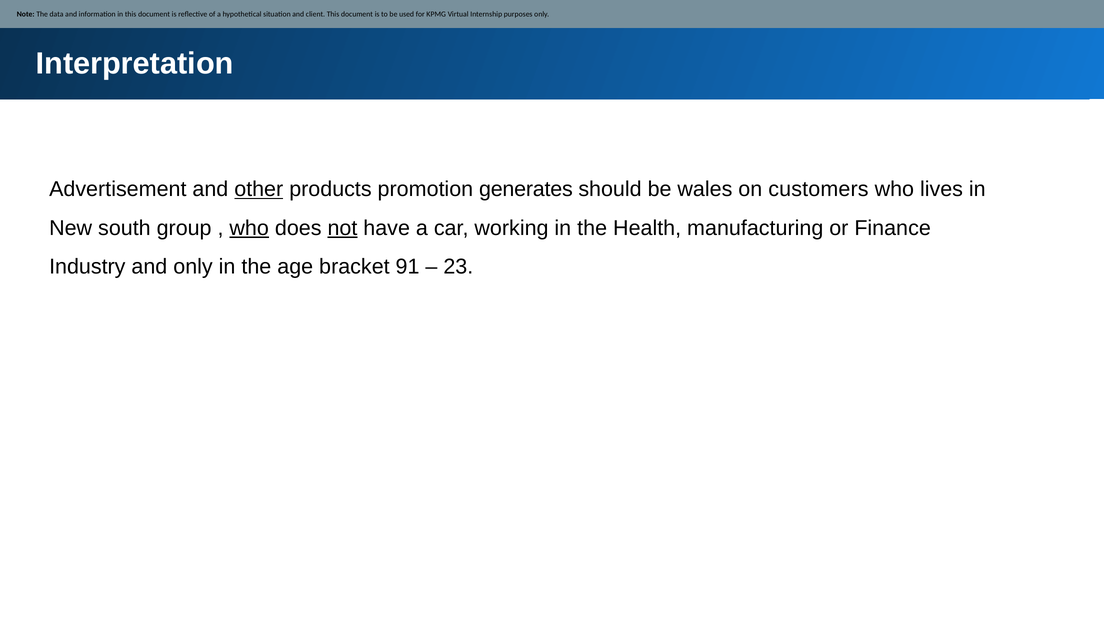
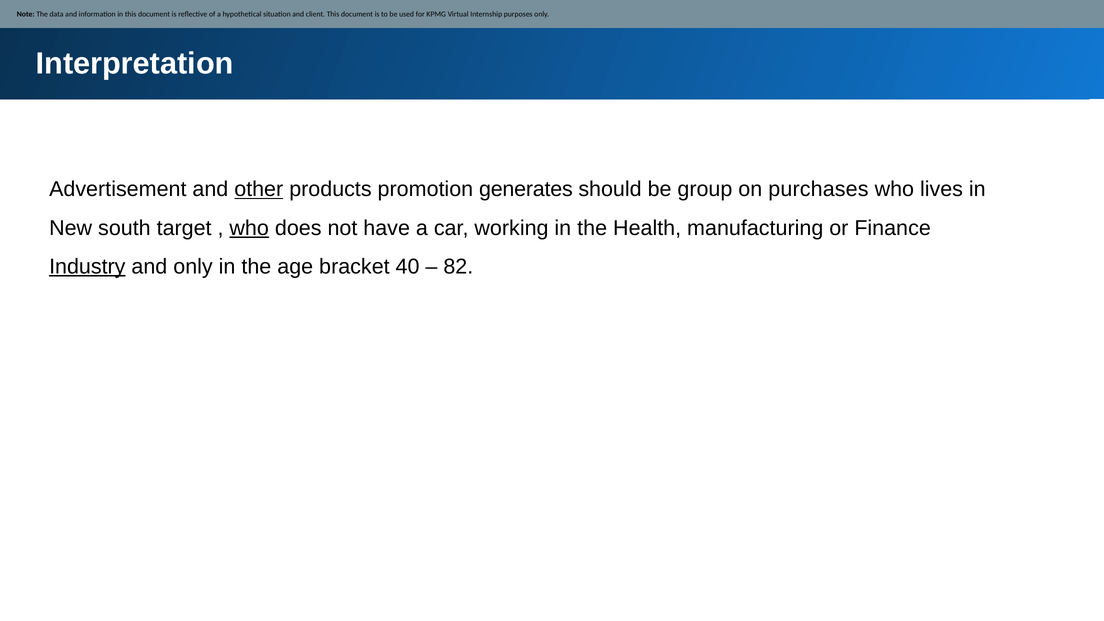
wales: wales -> group
customers: customers -> purchases
group: group -> target
not underline: present -> none
Industry underline: none -> present
91: 91 -> 40
23: 23 -> 82
